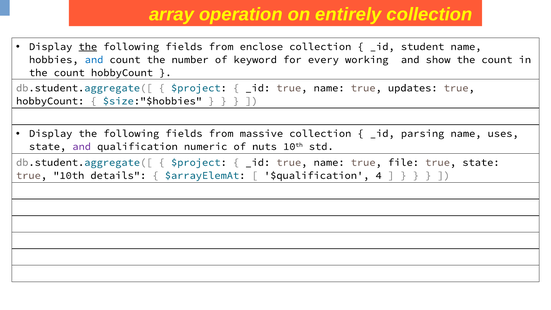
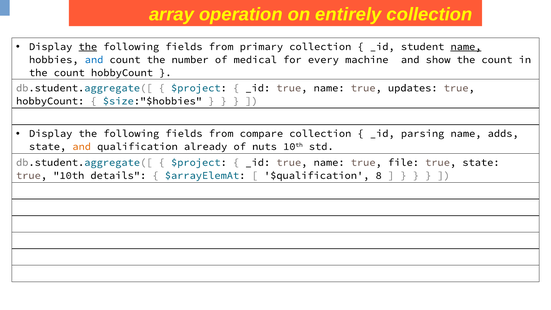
enclose: enclose -> primary
name at (466, 47) underline: none -> present
keyword: keyword -> medical
working: working -> machine
massive: massive -> compare
uses: uses -> adds
and at (82, 146) colour: purple -> orange
numeric: numeric -> already
4: 4 -> 8
